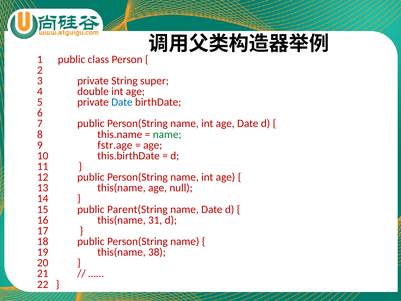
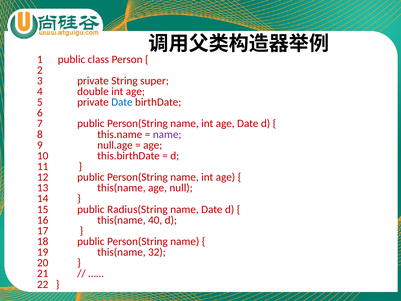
name at (167, 134) colour: green -> purple
fstr.age: fstr.age -> null.age
Parent(String: Parent(String -> Radius(String
31: 31 -> 40
38: 38 -> 32
